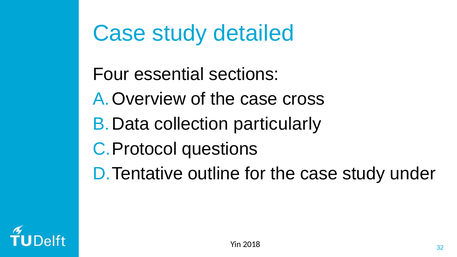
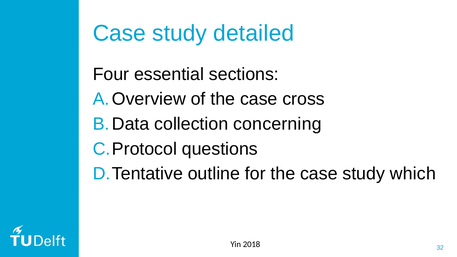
particularly: particularly -> concerning
under: under -> which
